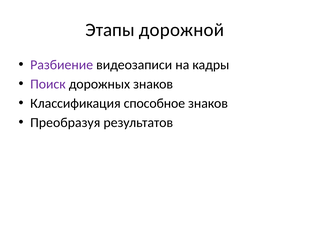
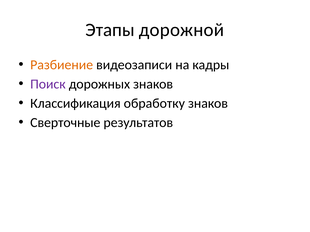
Разбиение colour: purple -> orange
способное: способное -> обработку
Преобразуя: Преобразуя -> Сверточные
